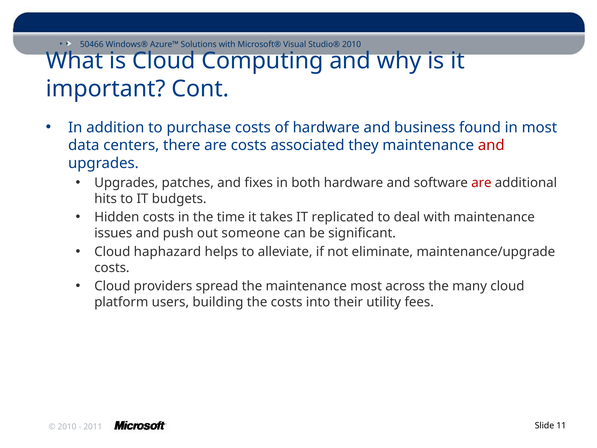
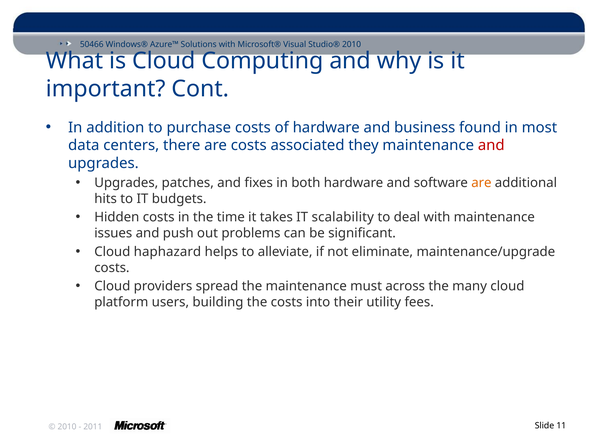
are at (481, 183) colour: red -> orange
replicated: replicated -> scalability
someone: someone -> problems
maintenance most: most -> must
